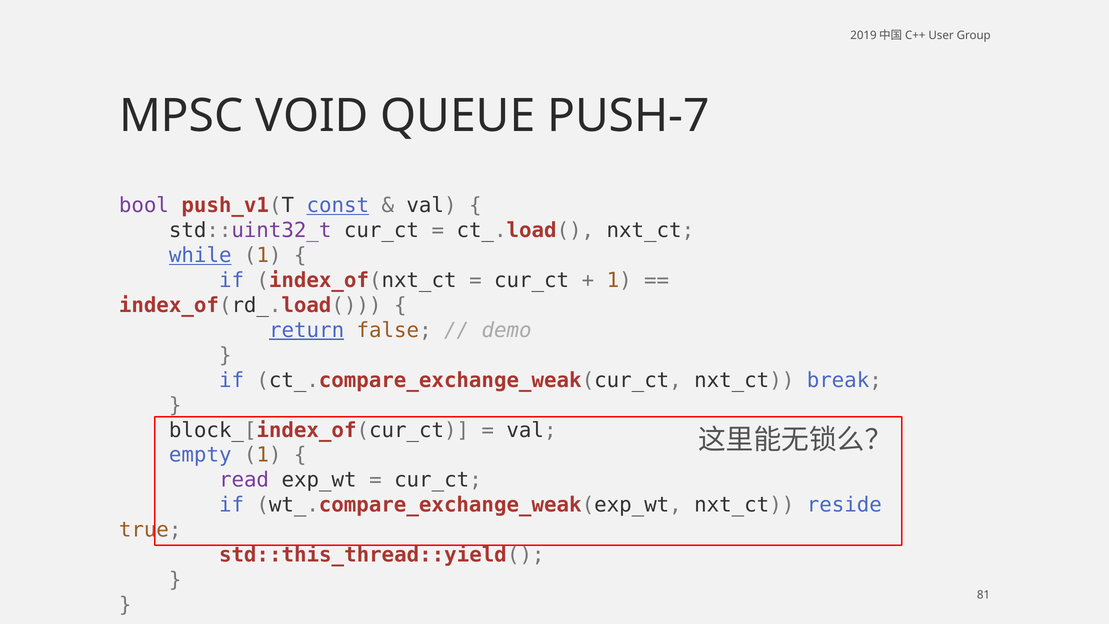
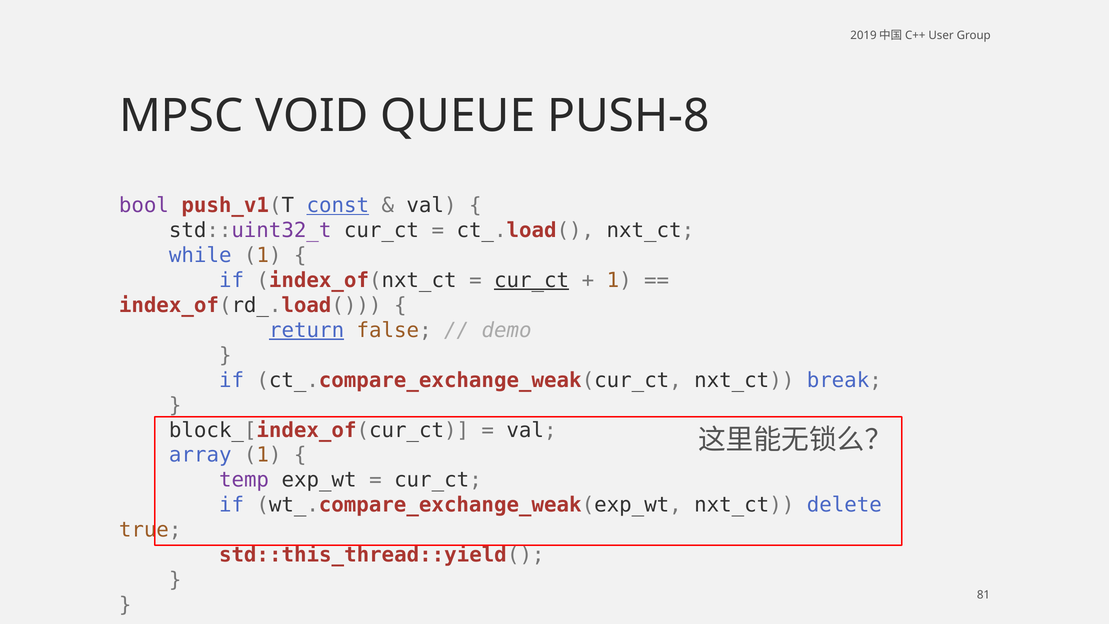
PUSH-7: PUSH-7 -> PUSH-8
while underline: present -> none
cur_ct at (532, 280) underline: none -> present
empty: empty -> array
read: read -> temp
reside: reside -> delete
